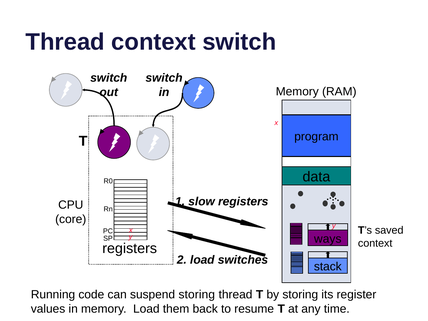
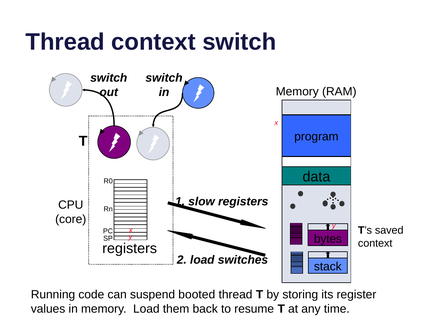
ways: ways -> bytes
suspend storing: storing -> booted
